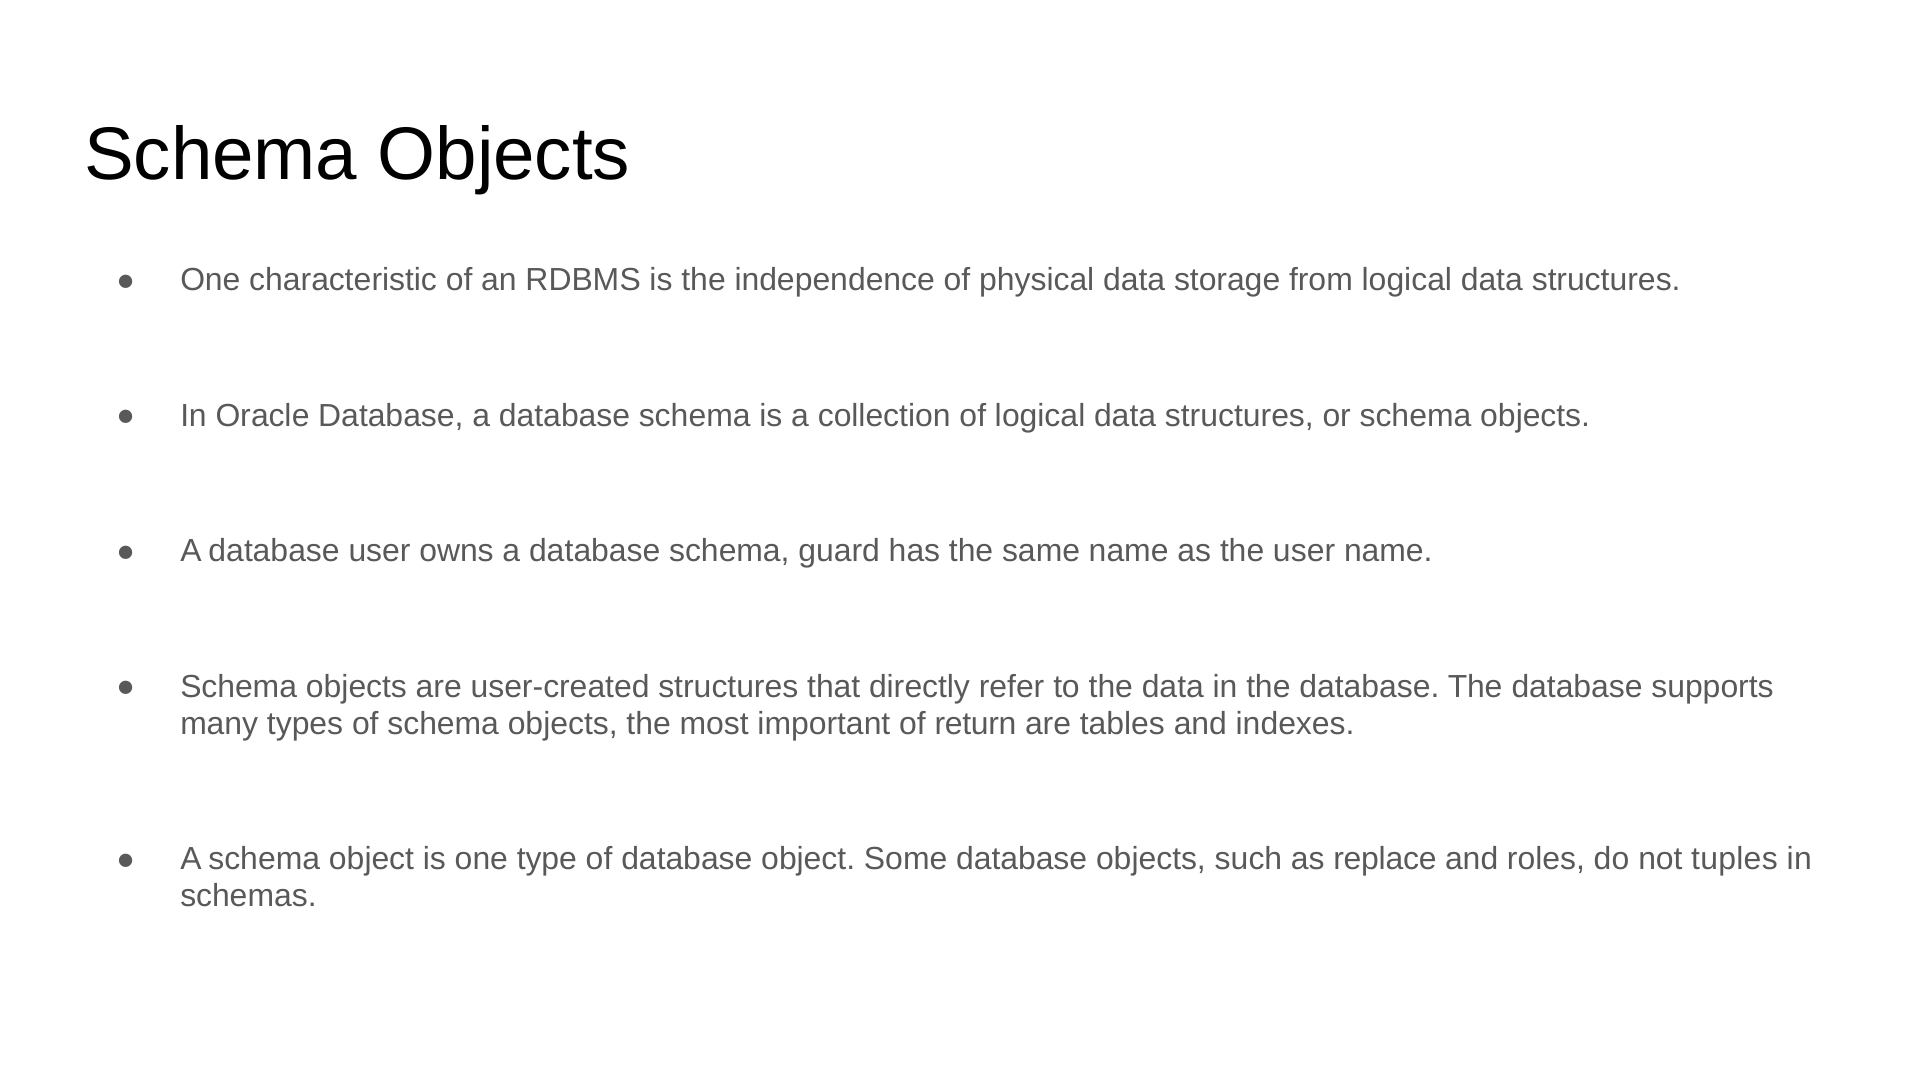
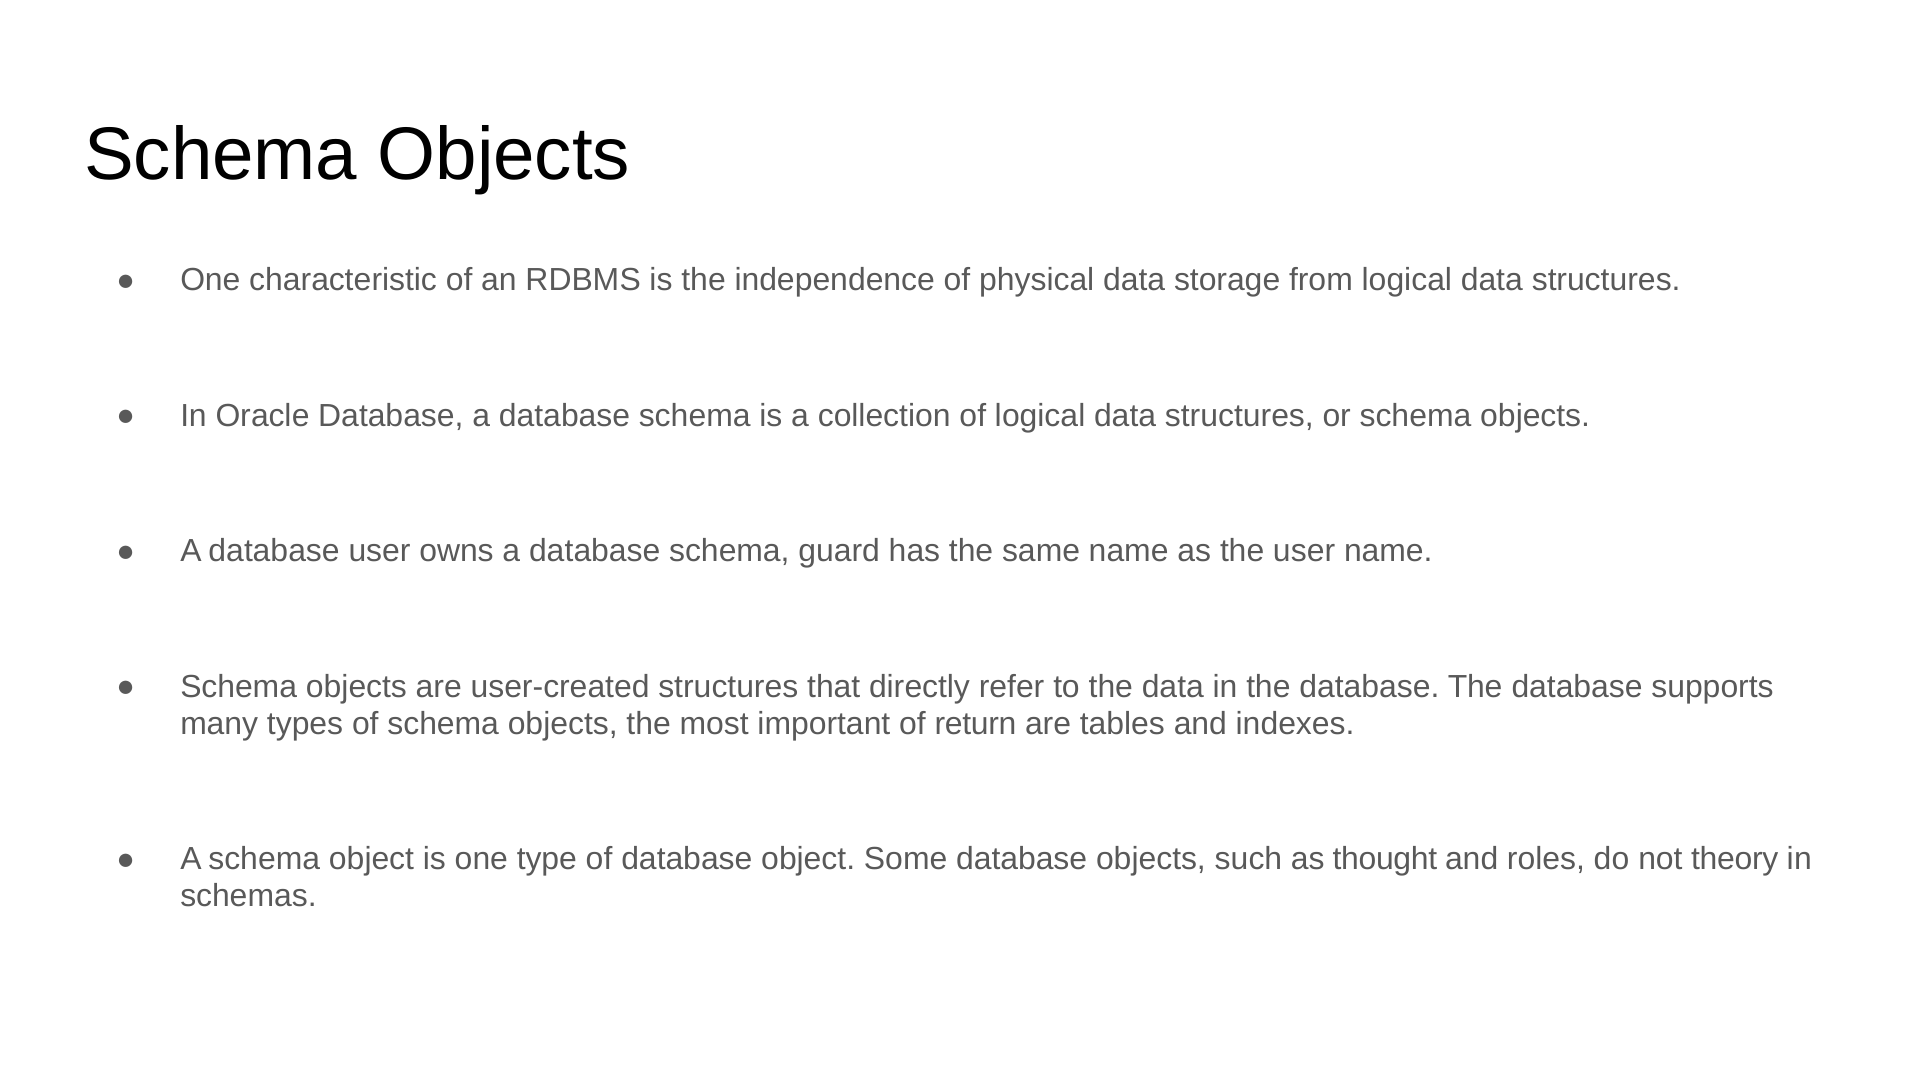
replace: replace -> thought
tuples: tuples -> theory
